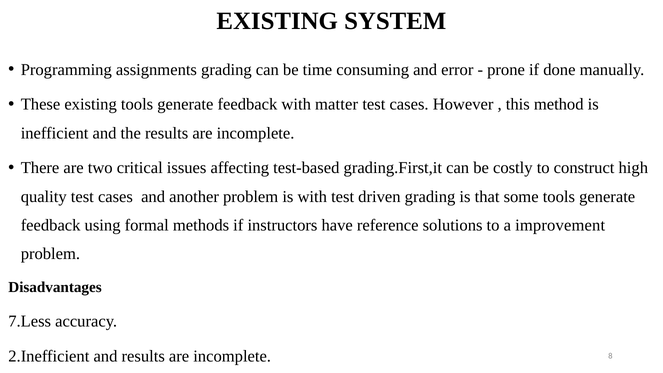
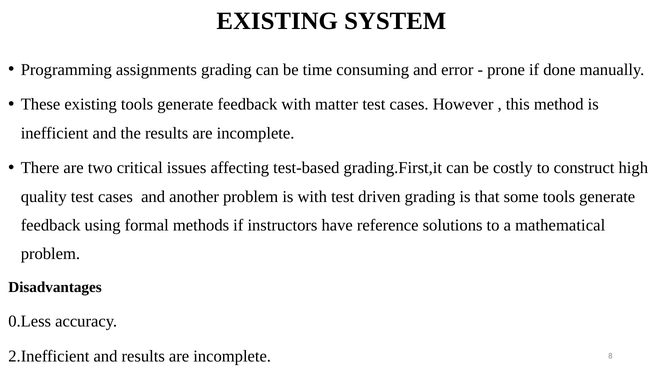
improvement: improvement -> mathematical
7.Less: 7.Less -> 0.Less
